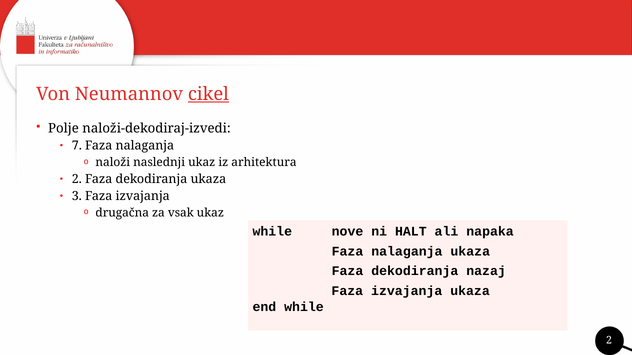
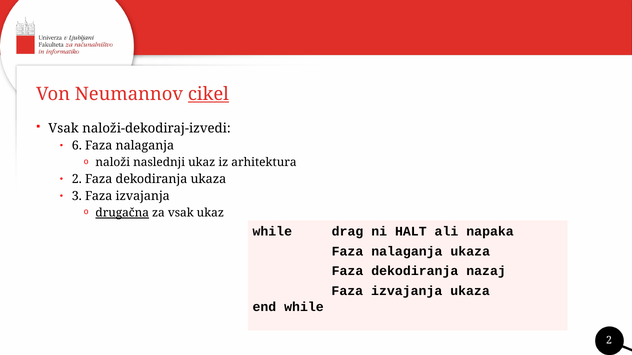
Polje at (64, 129): Polje -> Vsak
7: 7 -> 6
drugačna underline: none -> present
nove: nove -> drag
